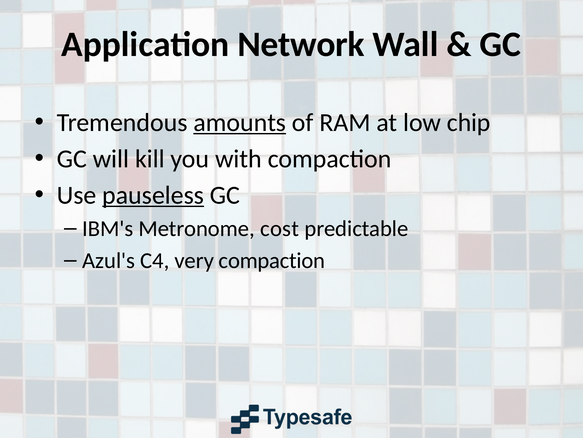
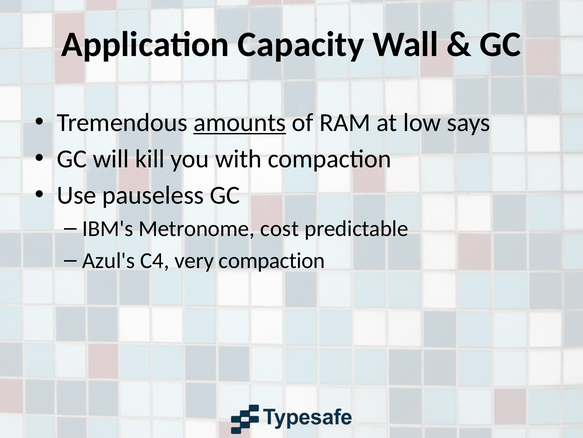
Network: Network -> Capacity
chip: chip -> says
pauseless underline: present -> none
